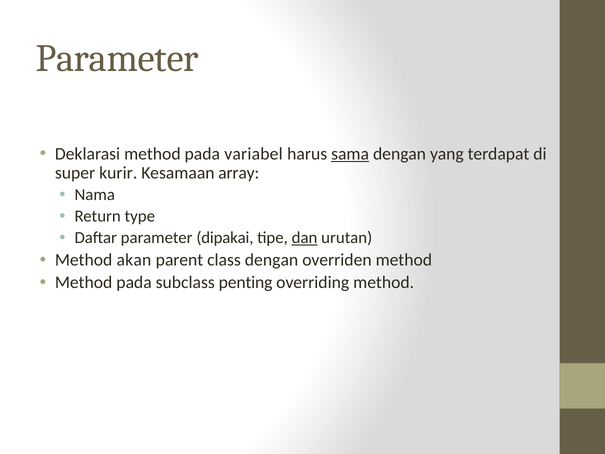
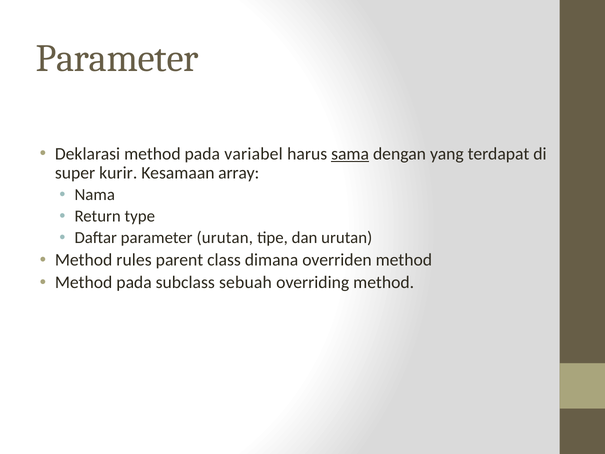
parameter dipakai: dipakai -> urutan
dan underline: present -> none
akan: akan -> rules
class dengan: dengan -> dimana
penting: penting -> sebuah
